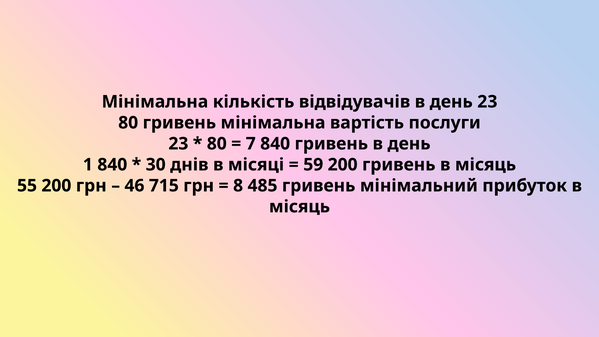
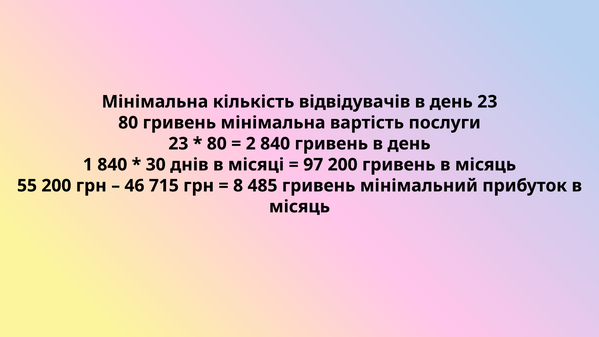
7: 7 -> 2
59: 59 -> 97
